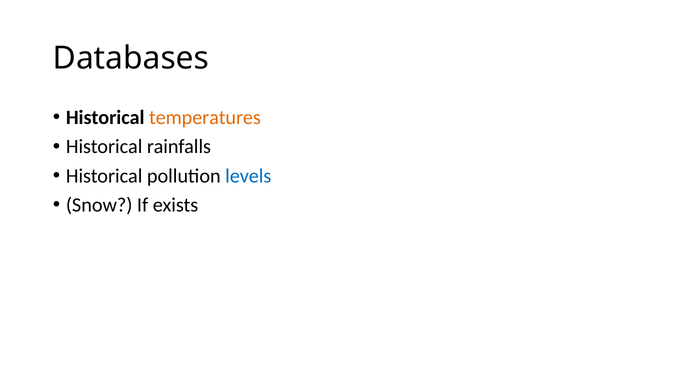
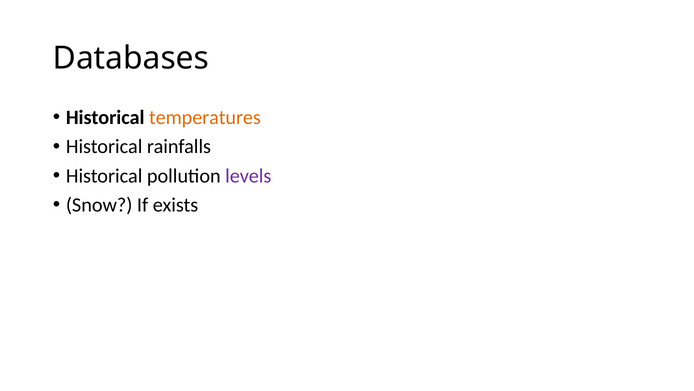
levels colour: blue -> purple
